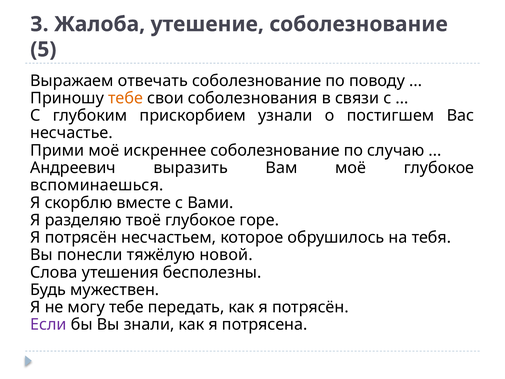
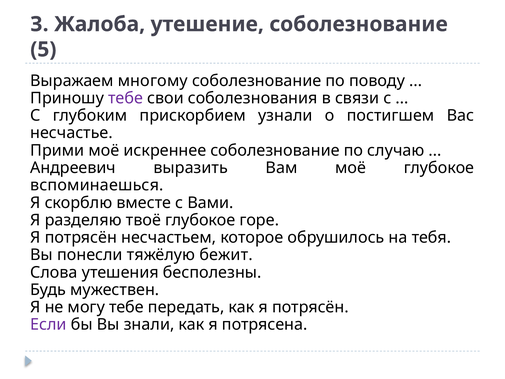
отвечать: отвечать -> многому
тебе at (126, 98) colour: orange -> purple
новой: новой -> бежит
